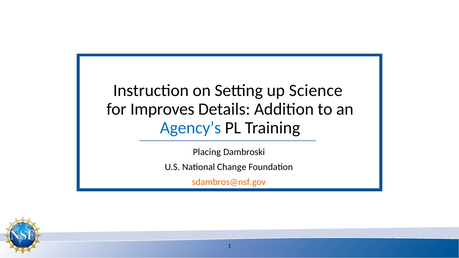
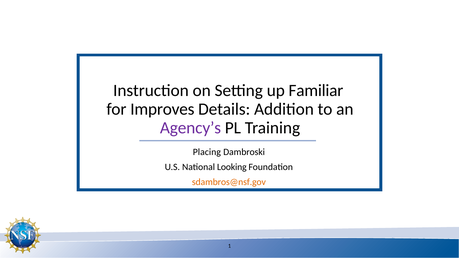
Science: Science -> Familiar
Agency’s colour: blue -> purple
Change: Change -> Looking
